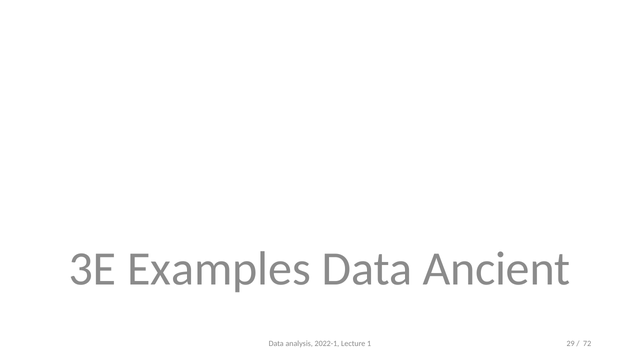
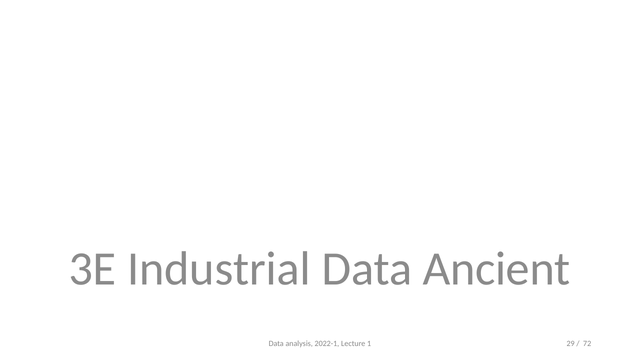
Examples: Examples -> Industrial
